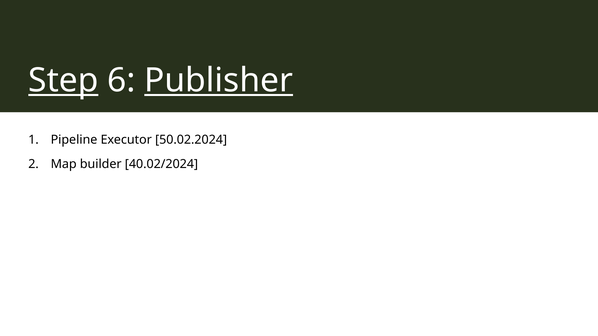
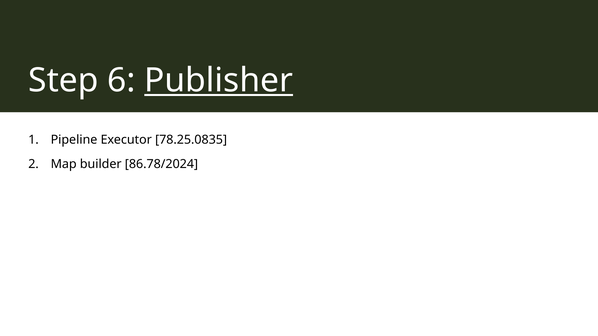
Step underline: present -> none
50.02.2024: 50.02.2024 -> 78.25.0835
40.02/2024: 40.02/2024 -> 86.78/2024
